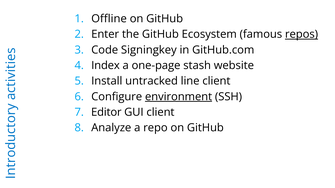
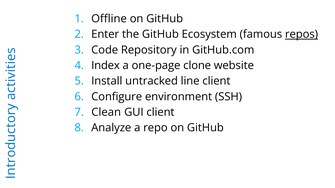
Signingkey: Signingkey -> Repository
stash: stash -> clone
environment underline: present -> none
Editor: Editor -> Clean
